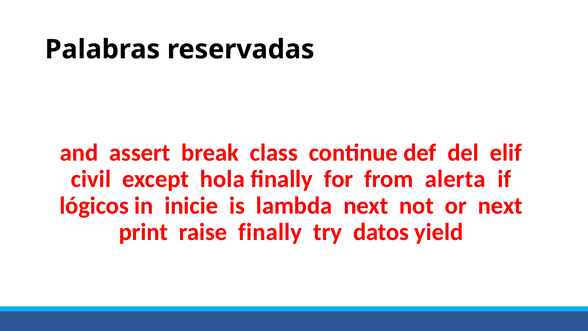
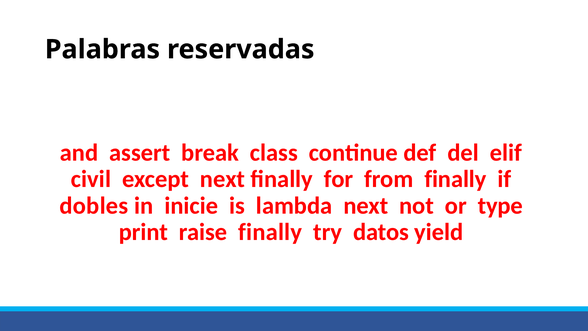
except hola: hola -> next
from alerta: alerta -> finally
lógicos: lógicos -> dobles
or next: next -> type
